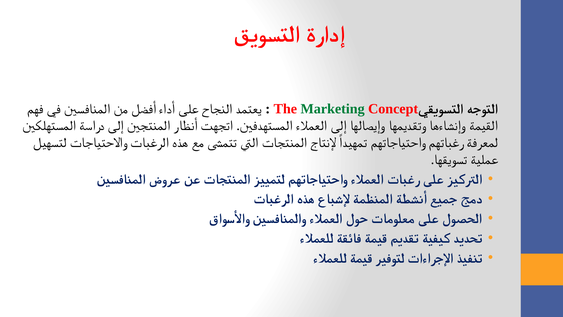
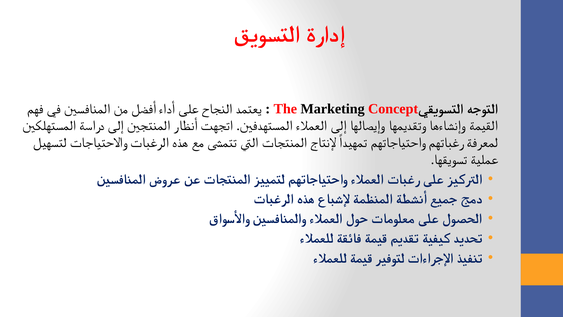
Marketing colour: green -> black
